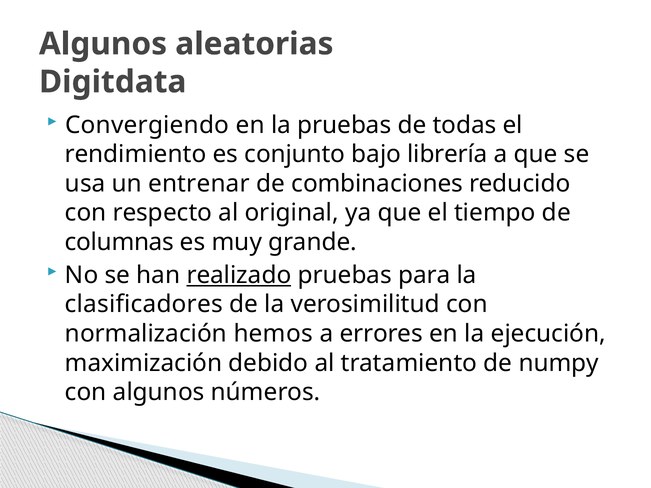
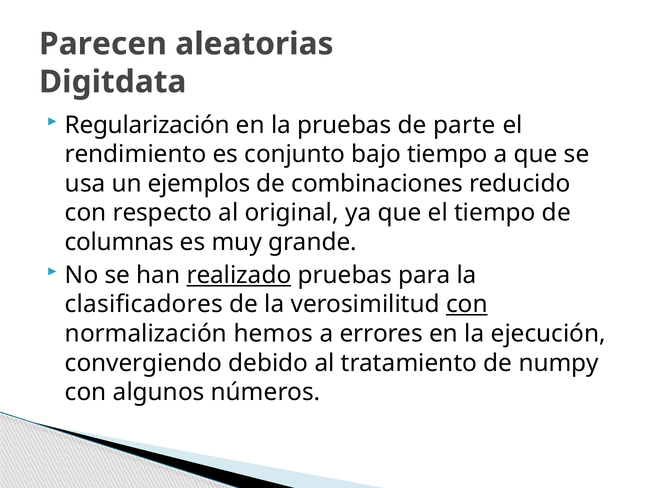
Algunos at (103, 44): Algunos -> Parecen
Convergiendo: Convergiendo -> Regularización
todas: todas -> parte
bajo librería: librería -> tiempo
entrenar: entrenar -> ejemplos
con at (467, 305) underline: none -> present
maximización: maximización -> convergiendo
